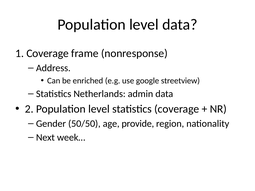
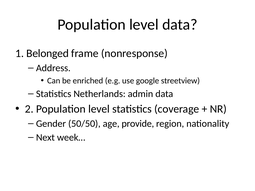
1 Coverage: Coverage -> Belonged
